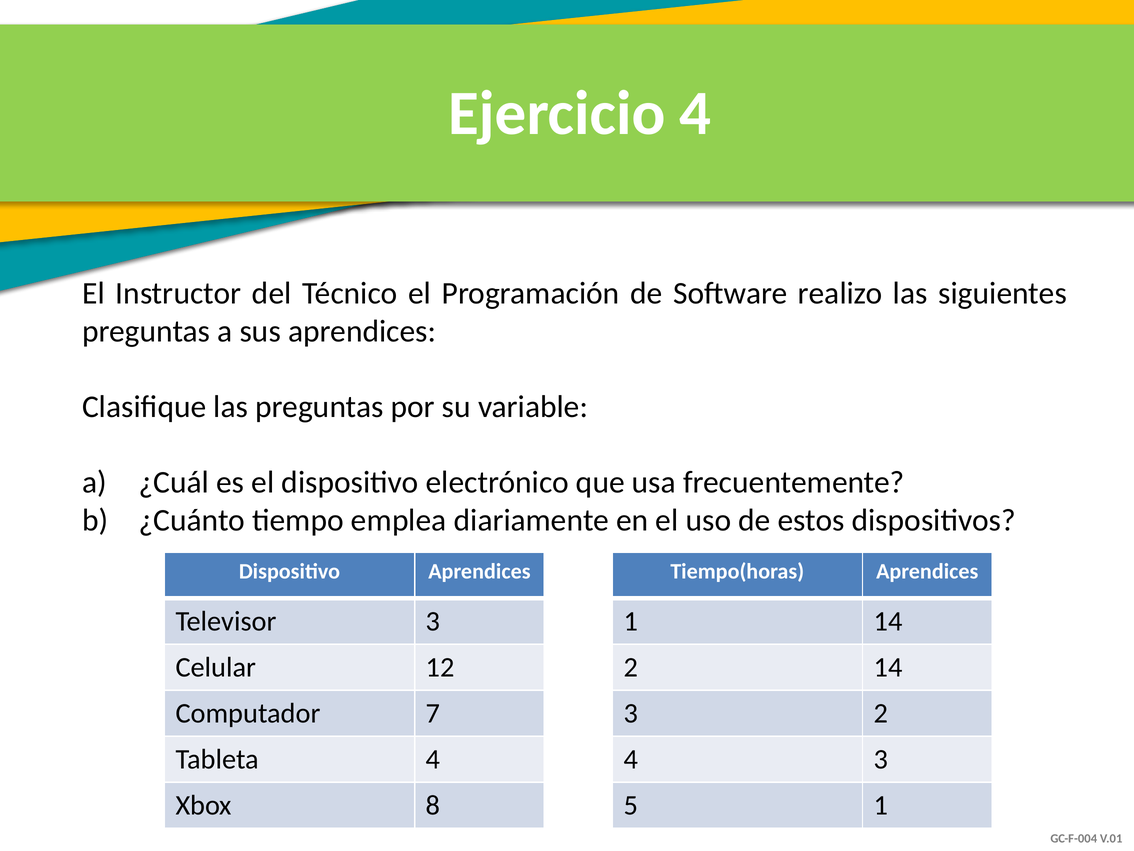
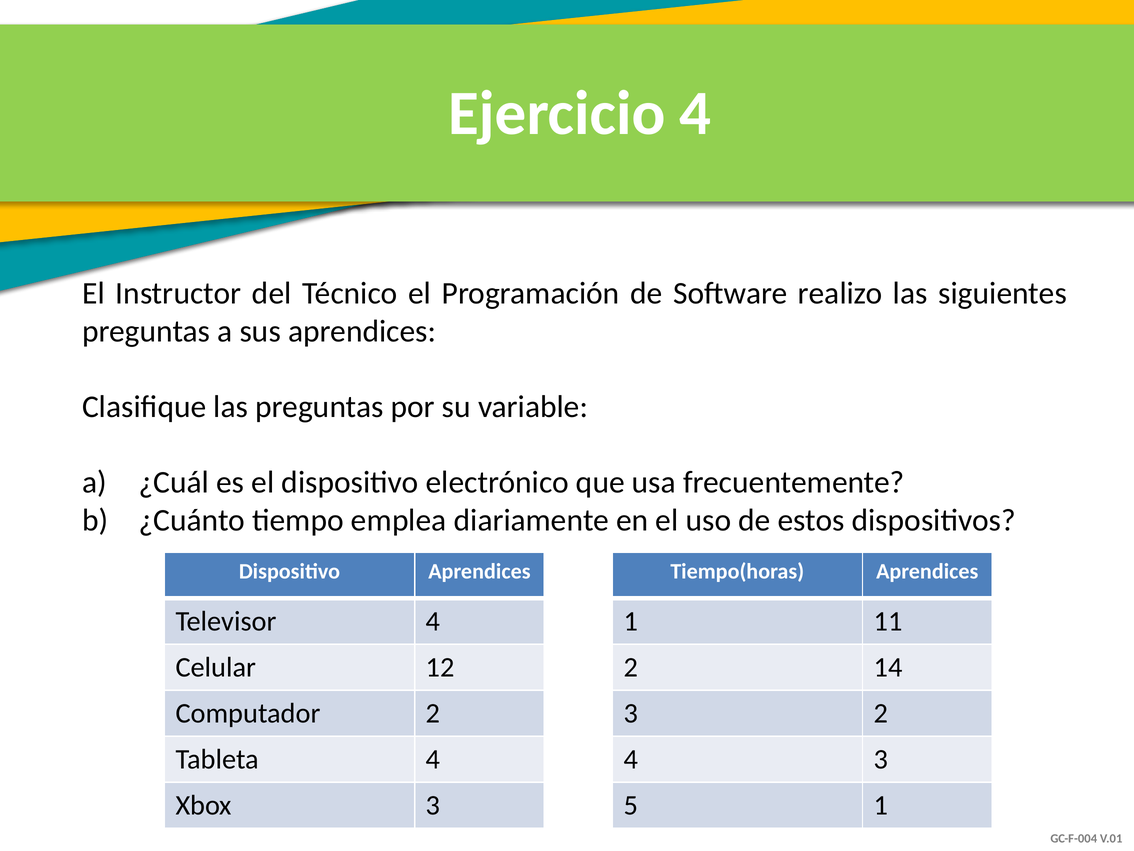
Televisor 3: 3 -> 4
1 14: 14 -> 11
Computador 7: 7 -> 2
Xbox 8: 8 -> 3
